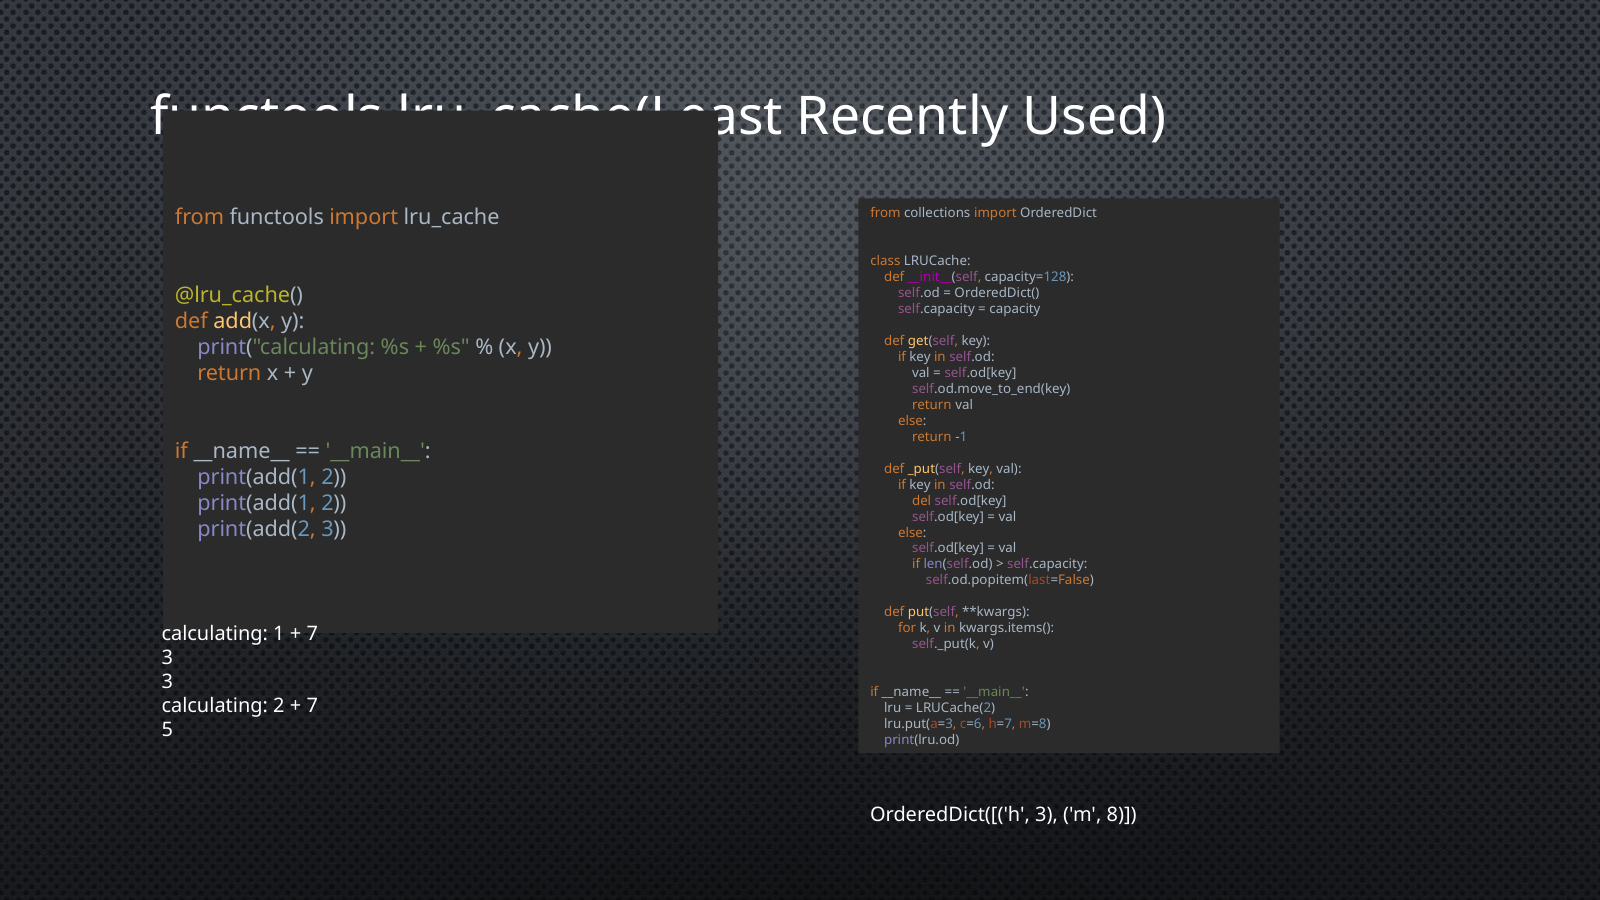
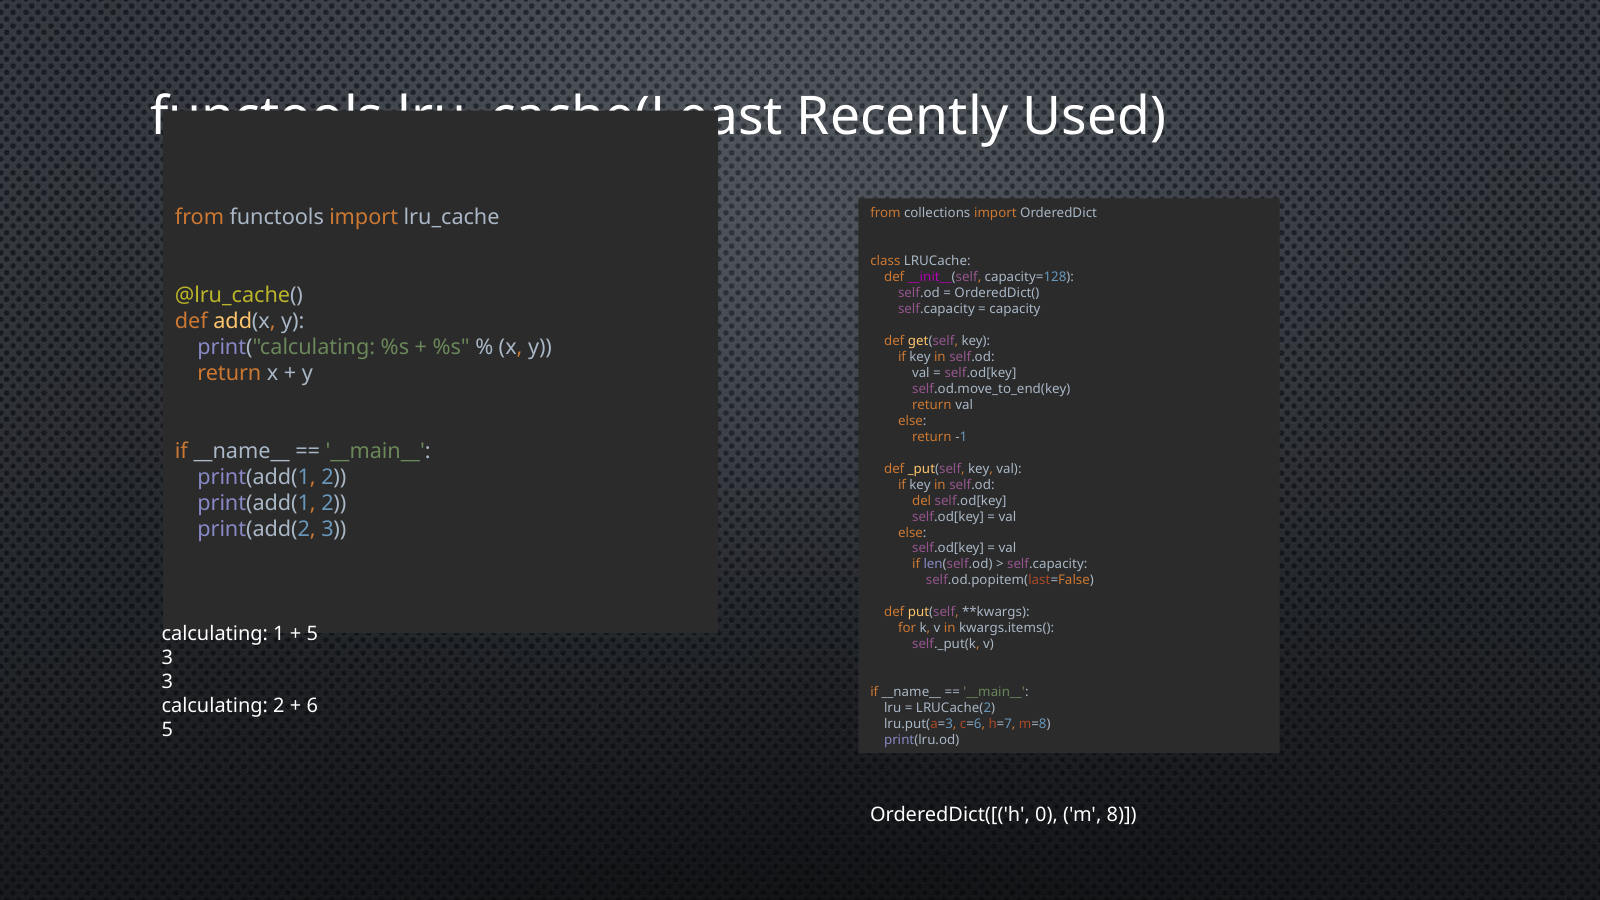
7 at (312, 634): 7 -> 5
7 at (312, 706): 7 -> 6
OrderedDict([('h 3: 3 -> 0
